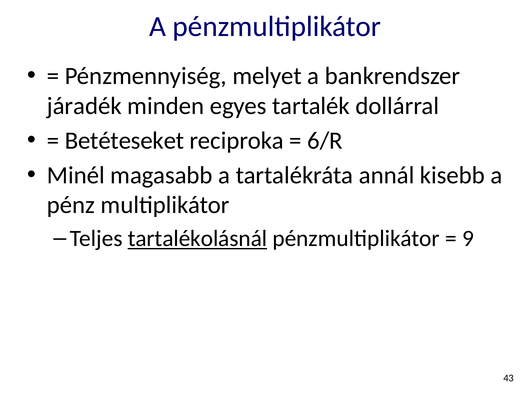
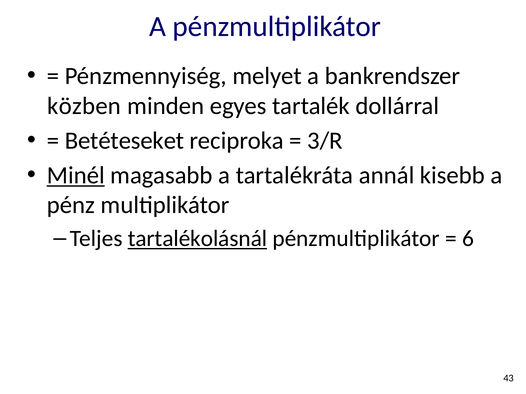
járadék: járadék -> közben
6/R: 6/R -> 3/R
Minél underline: none -> present
9: 9 -> 6
